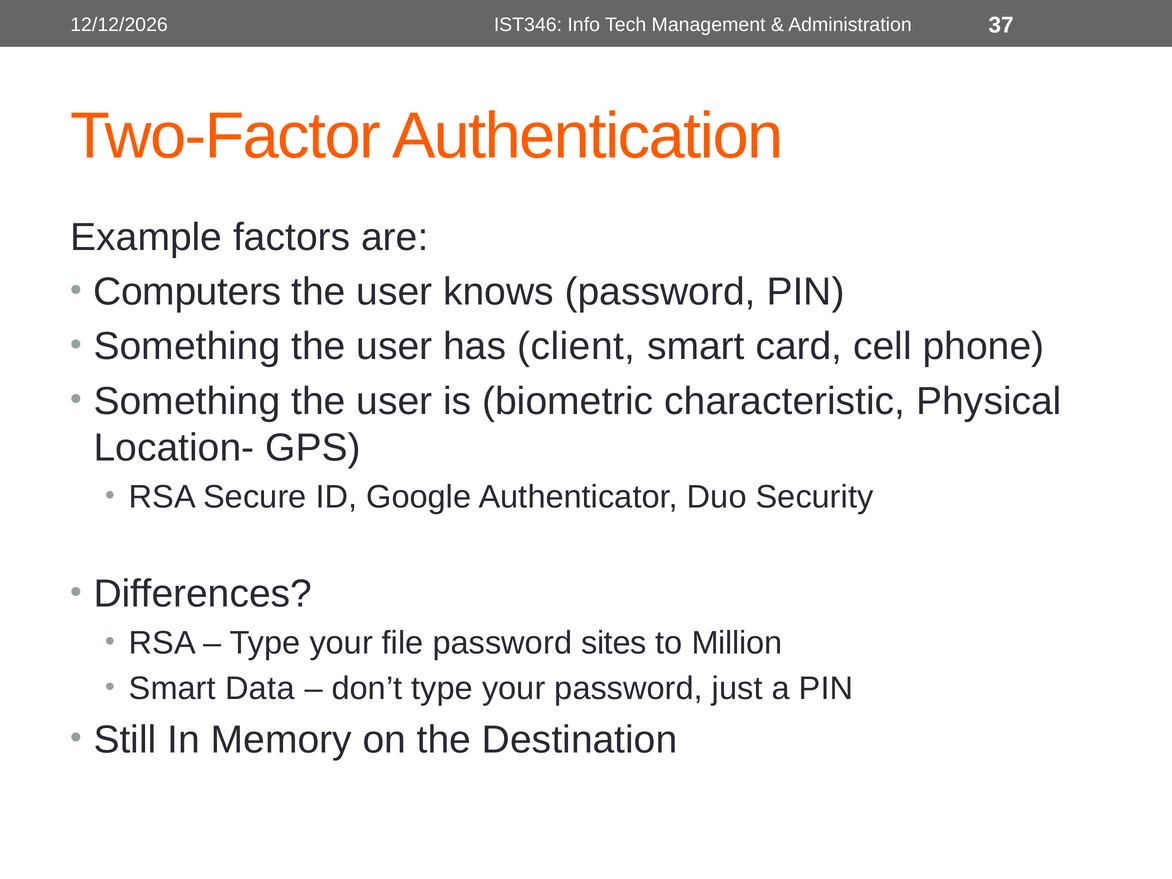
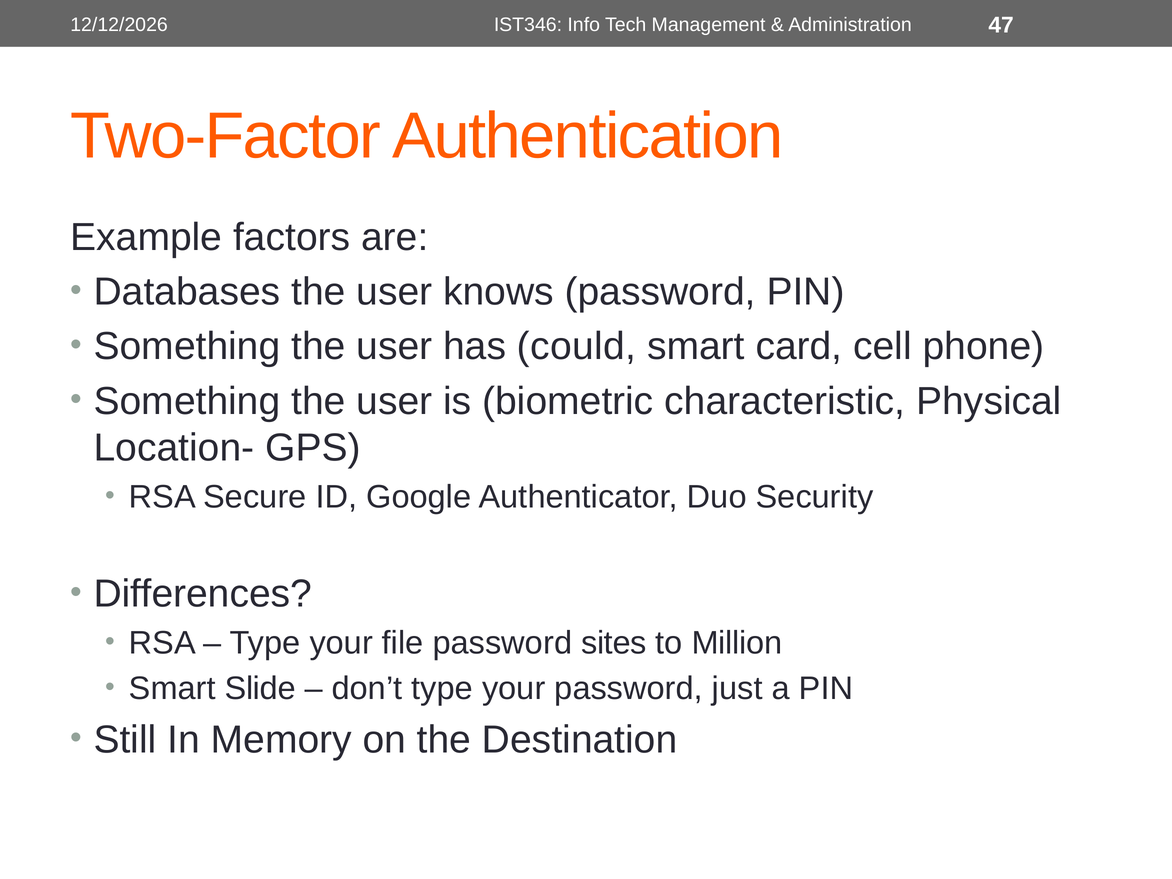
37: 37 -> 47
Computers: Computers -> Databases
client: client -> could
Data: Data -> Slide
